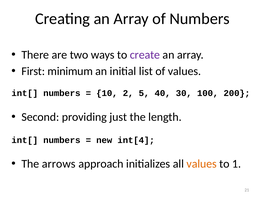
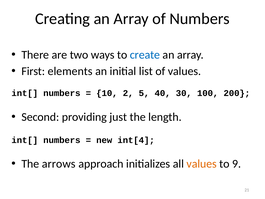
create colour: purple -> blue
minimum: minimum -> elements
1: 1 -> 9
